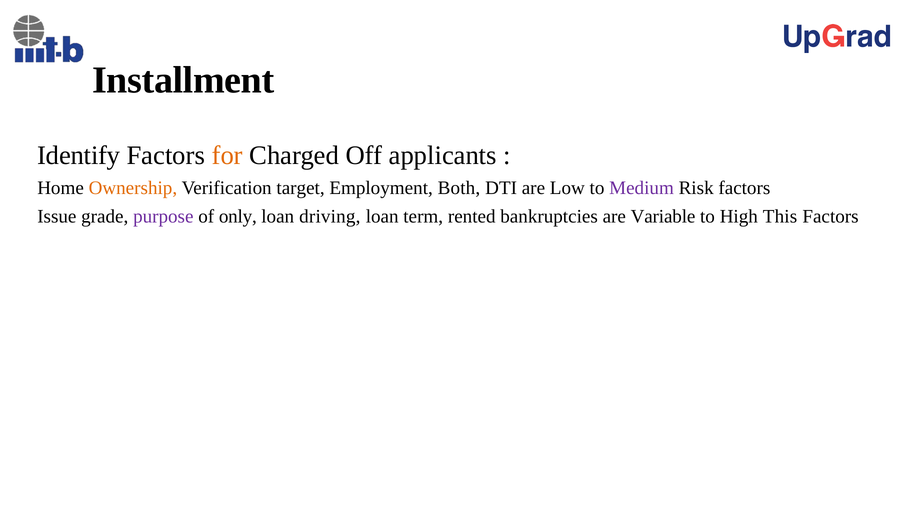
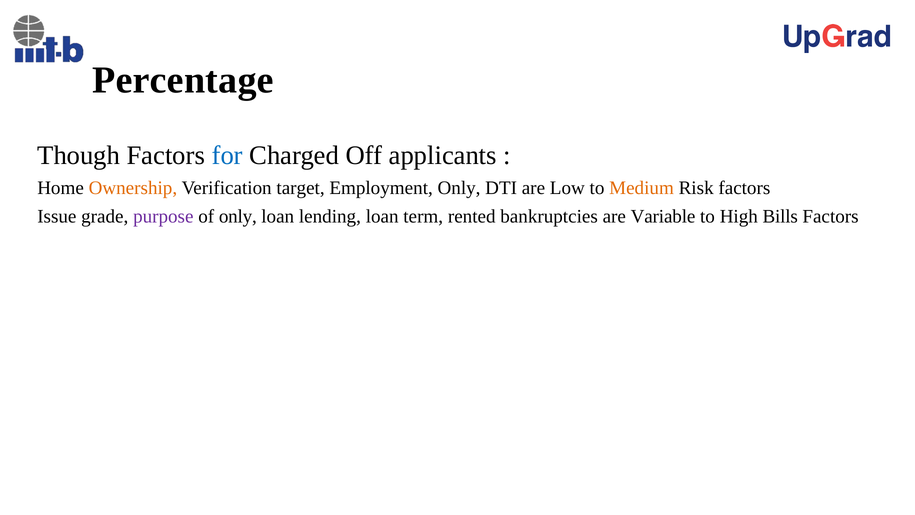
Installment: Installment -> Percentage
Identify: Identify -> Though
for colour: orange -> blue
Employment Both: Both -> Only
Medium colour: purple -> orange
driving: driving -> lending
This: This -> Bills
